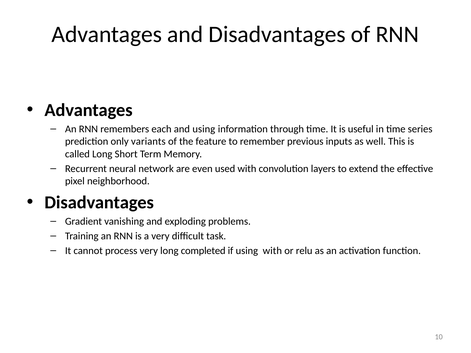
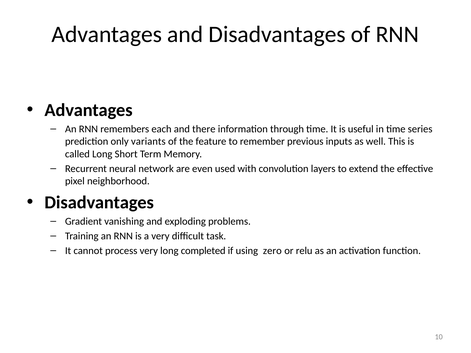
and using: using -> there
using with: with -> zero
